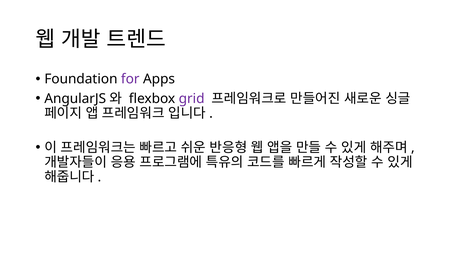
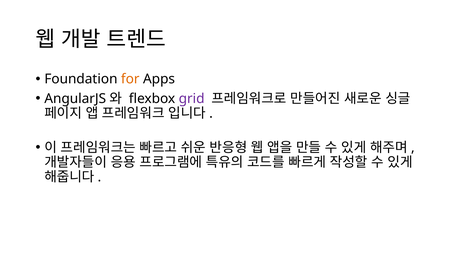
for colour: purple -> orange
